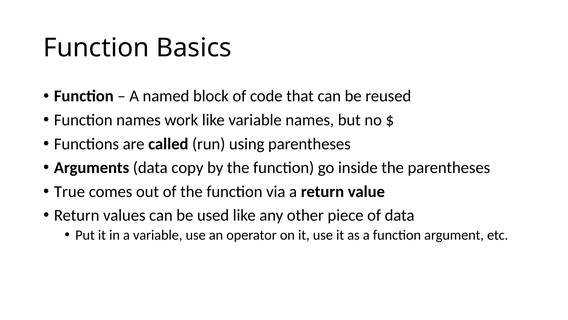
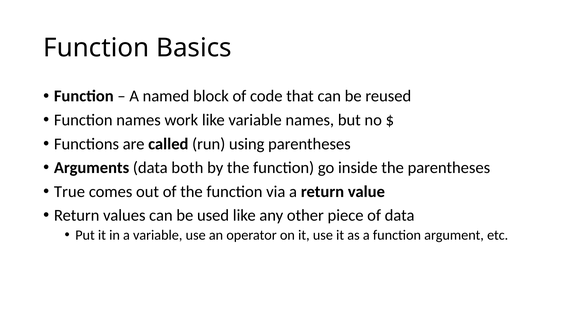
copy: copy -> both
